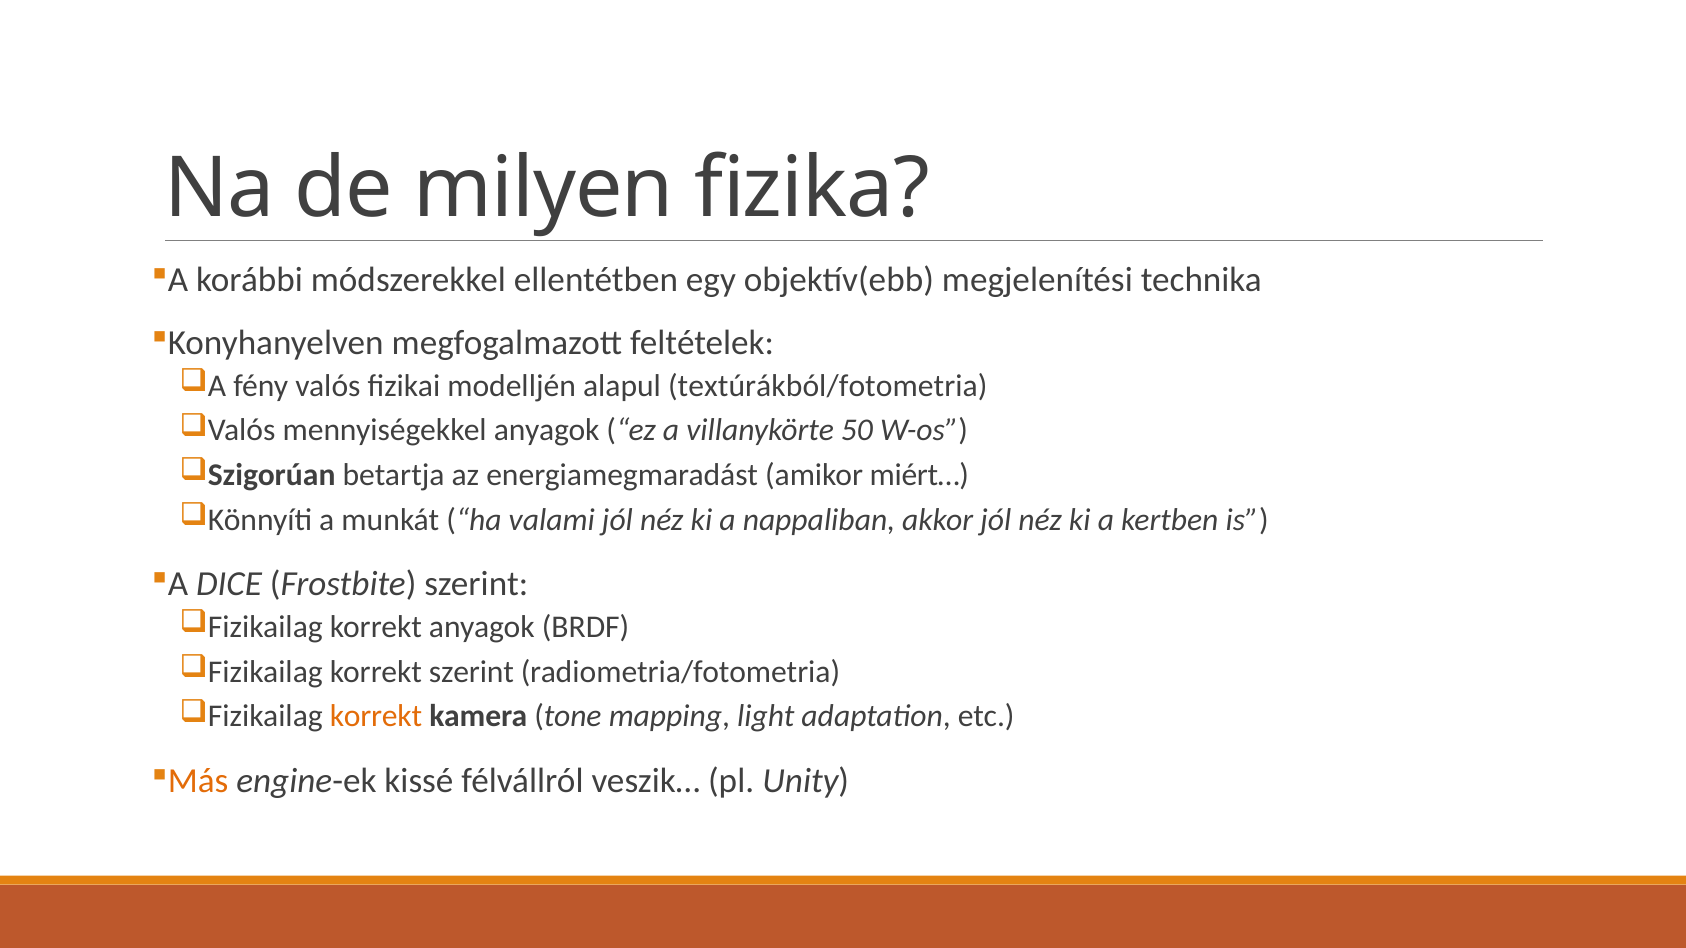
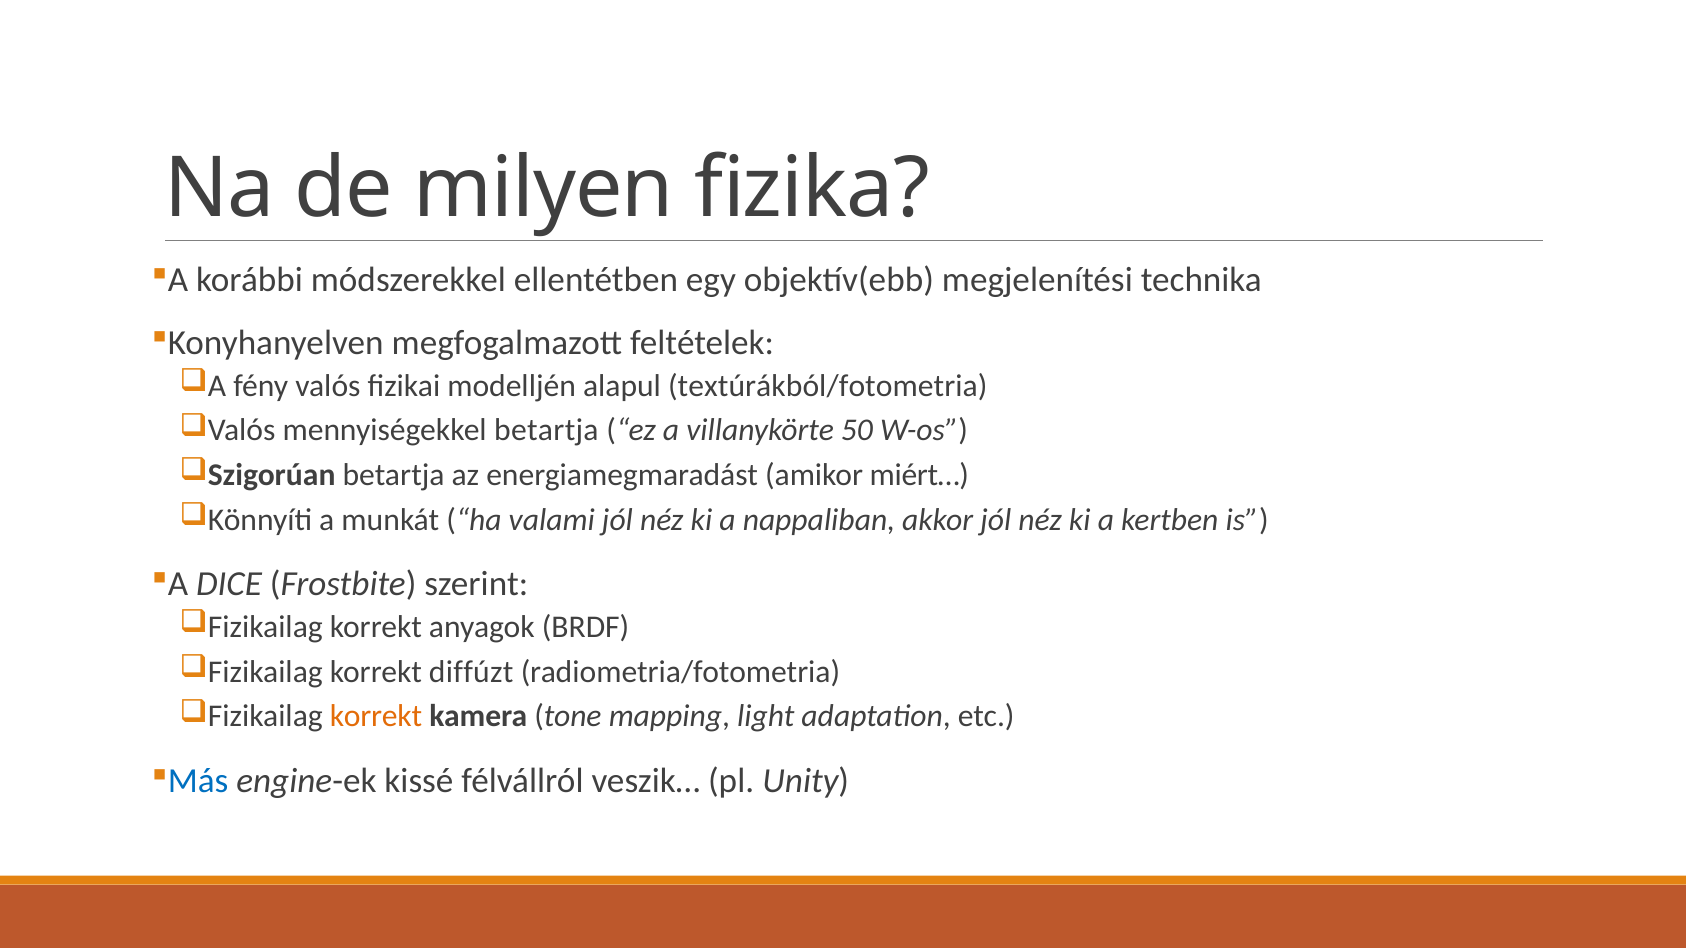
mennyiségekkel anyagok: anyagok -> betartja
korrekt szerint: szerint -> diffúzt
Más colour: orange -> blue
